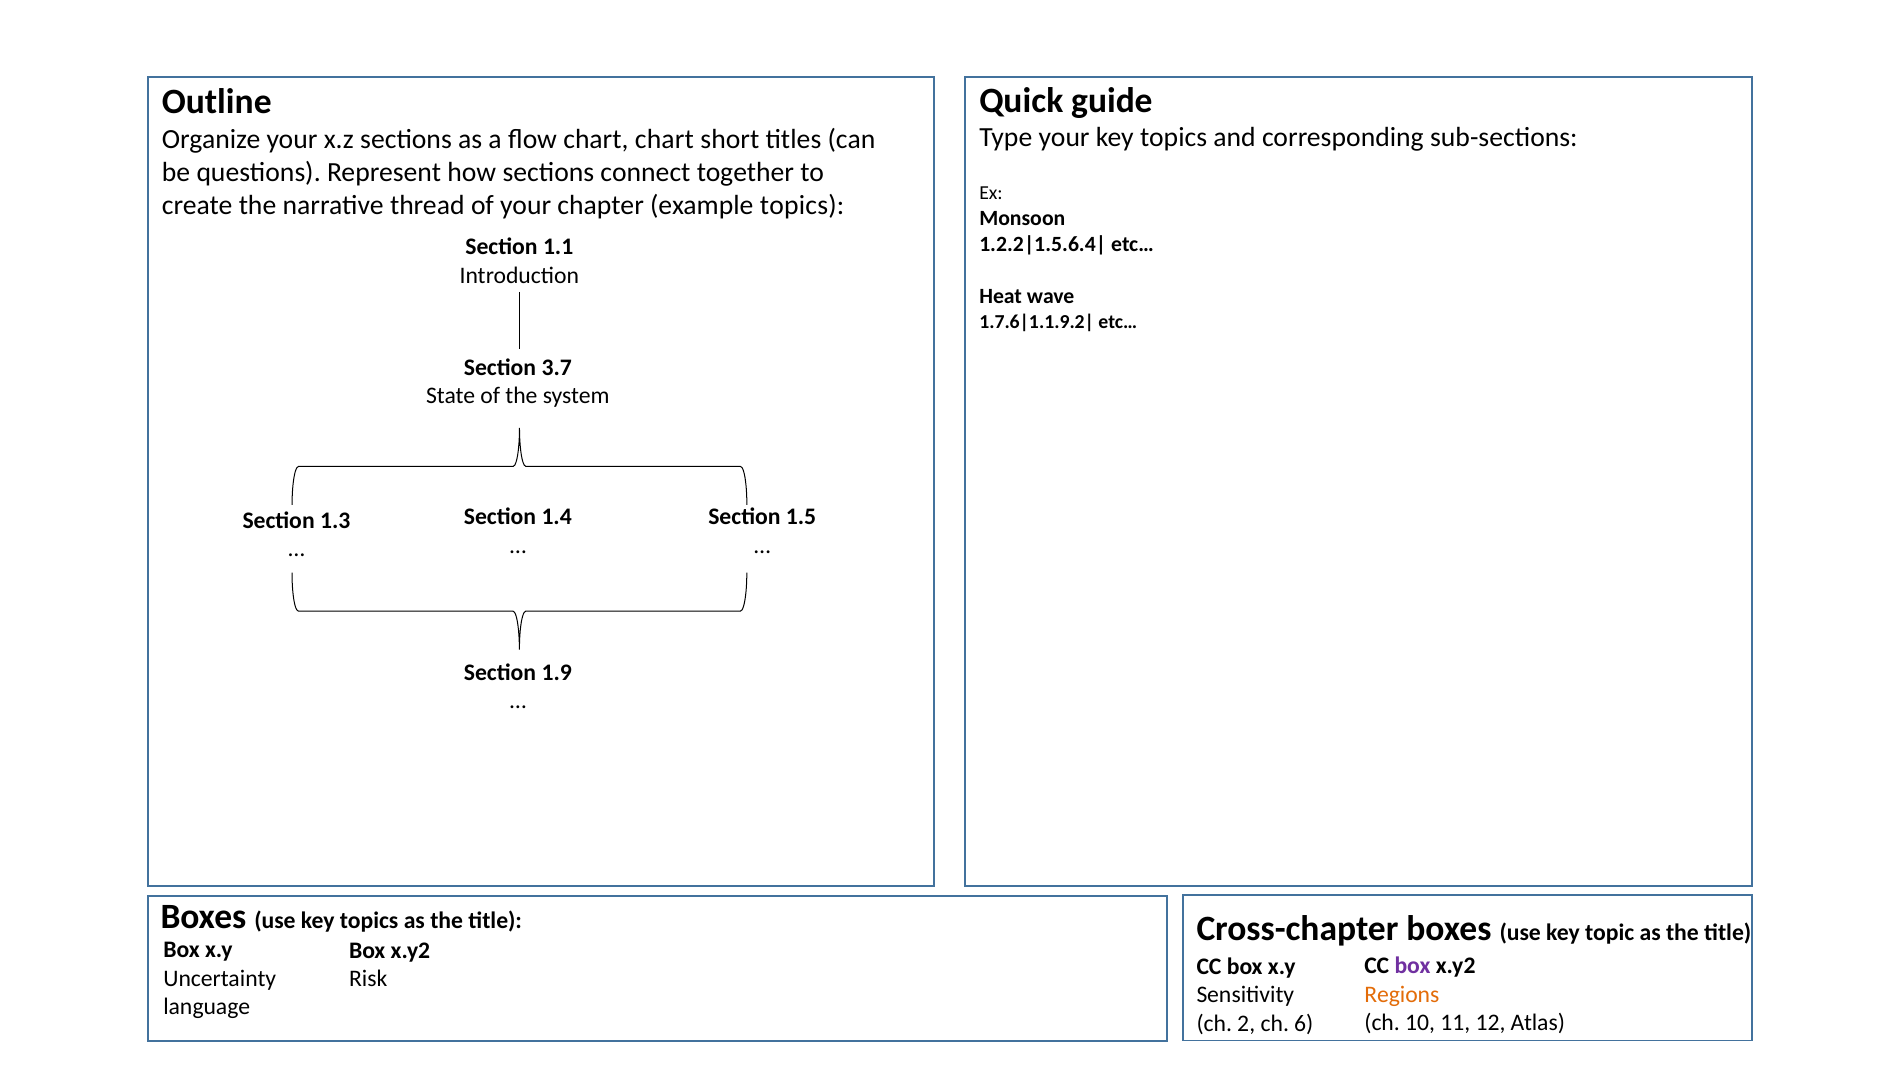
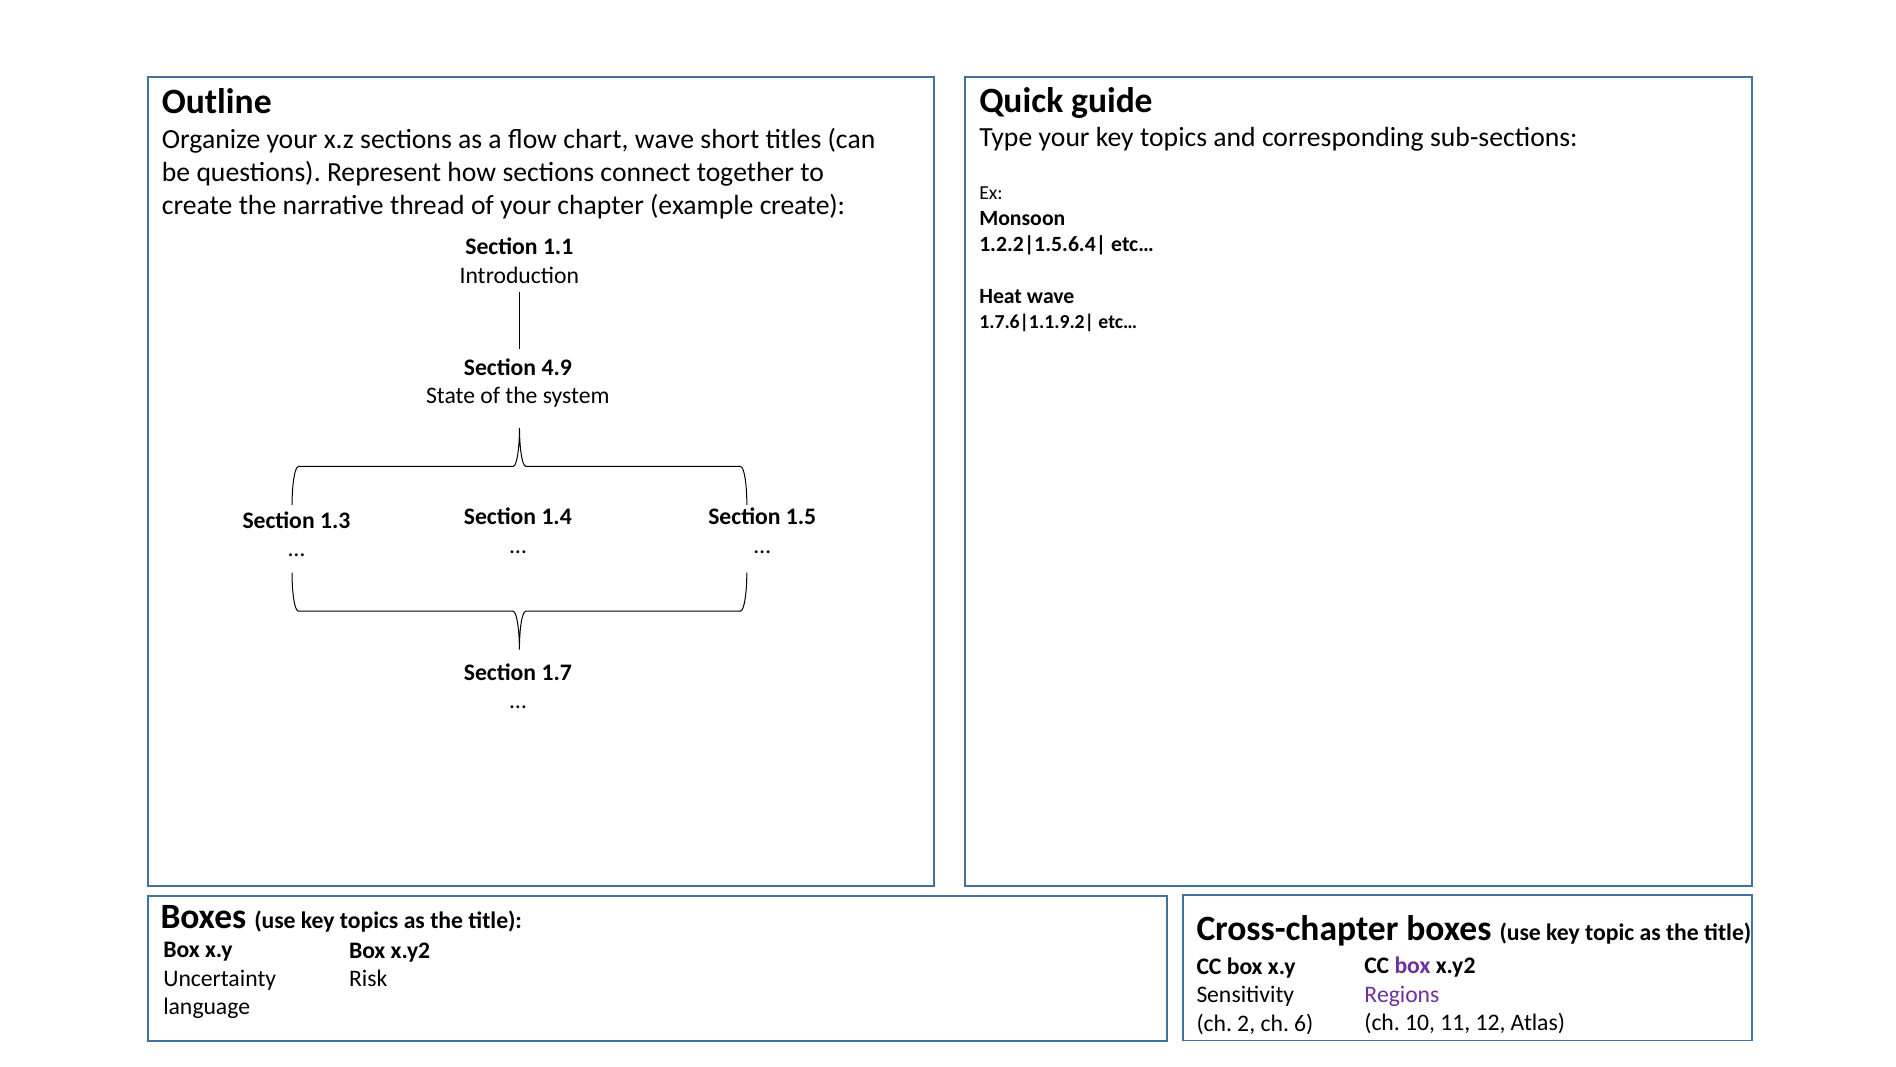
chart chart: chart -> wave
example topics: topics -> create
3.7: 3.7 -> 4.9
1.9: 1.9 -> 1.7
Regions colour: orange -> purple
